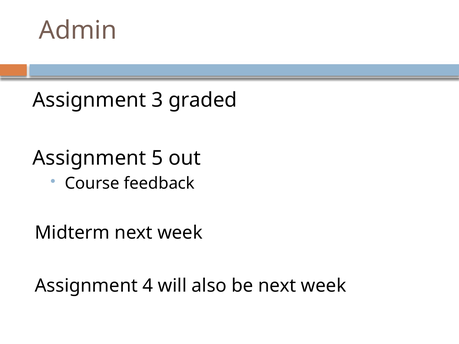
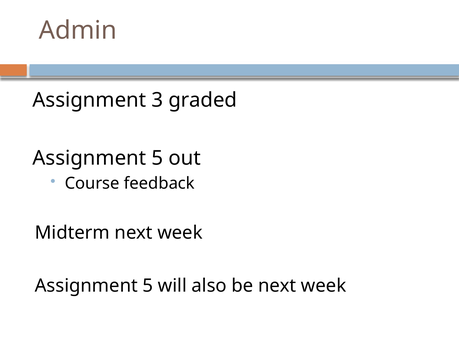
4 at (148, 286): 4 -> 5
